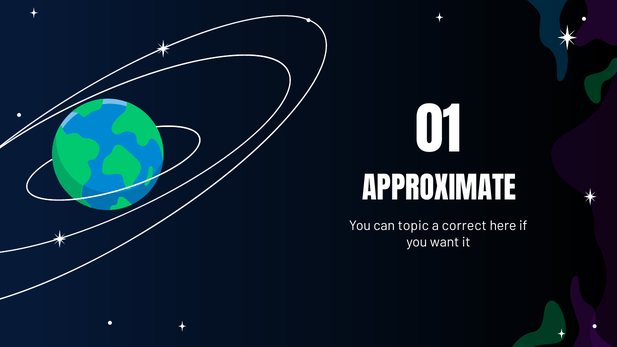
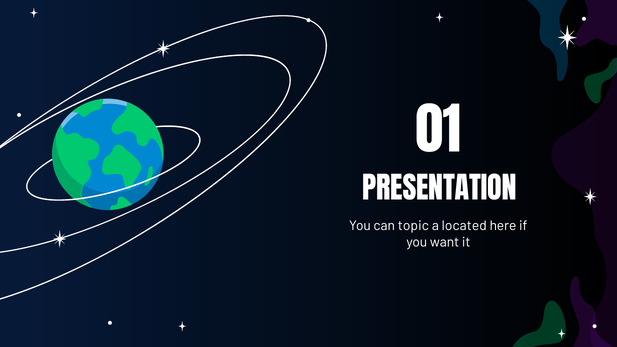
APPROXIMATE: APPROXIMATE -> PRESENTATION
correct: correct -> located
